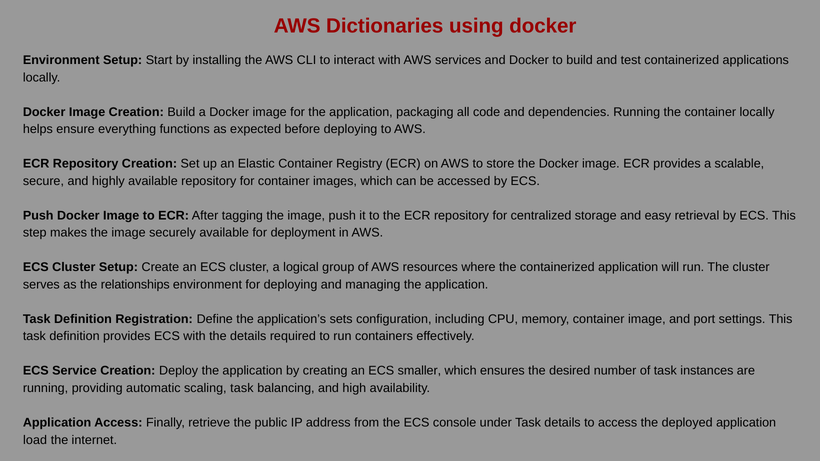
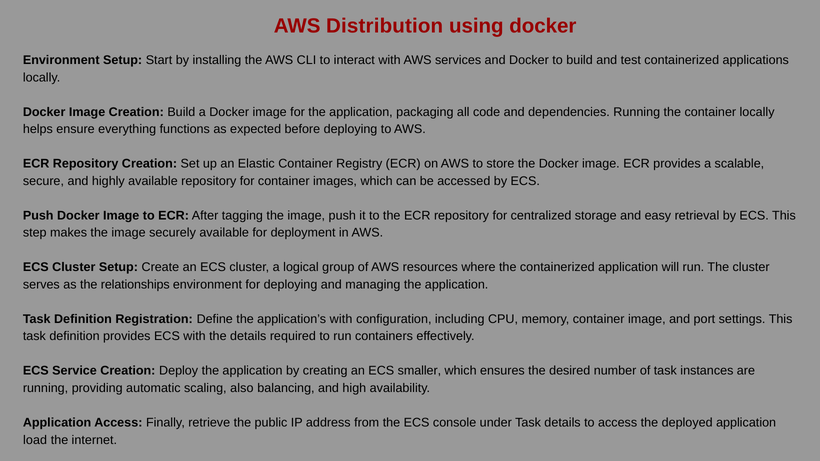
Dictionaries: Dictionaries -> Distribution
application’s sets: sets -> with
scaling task: task -> also
